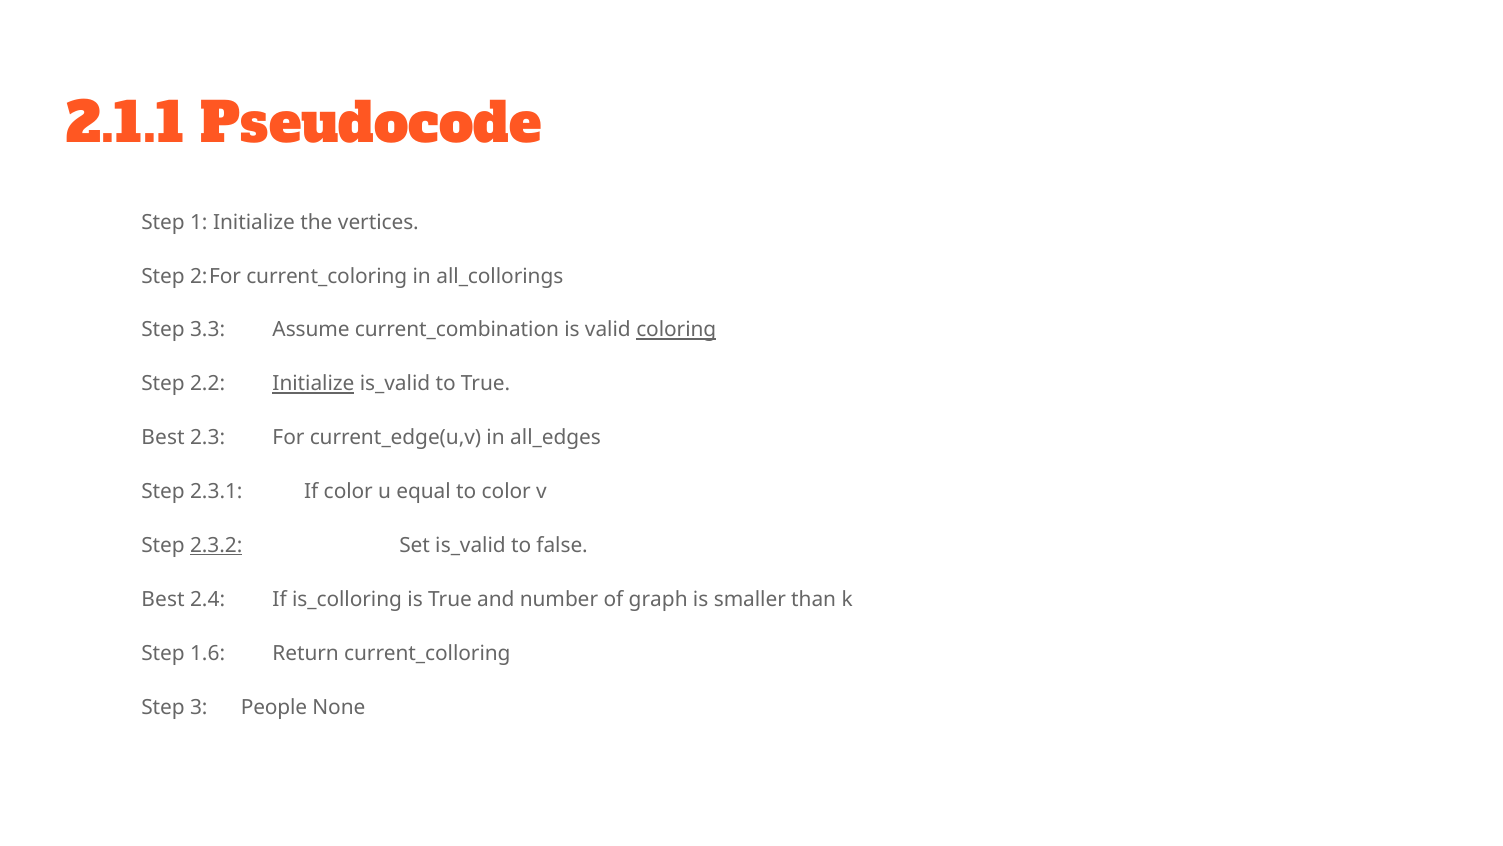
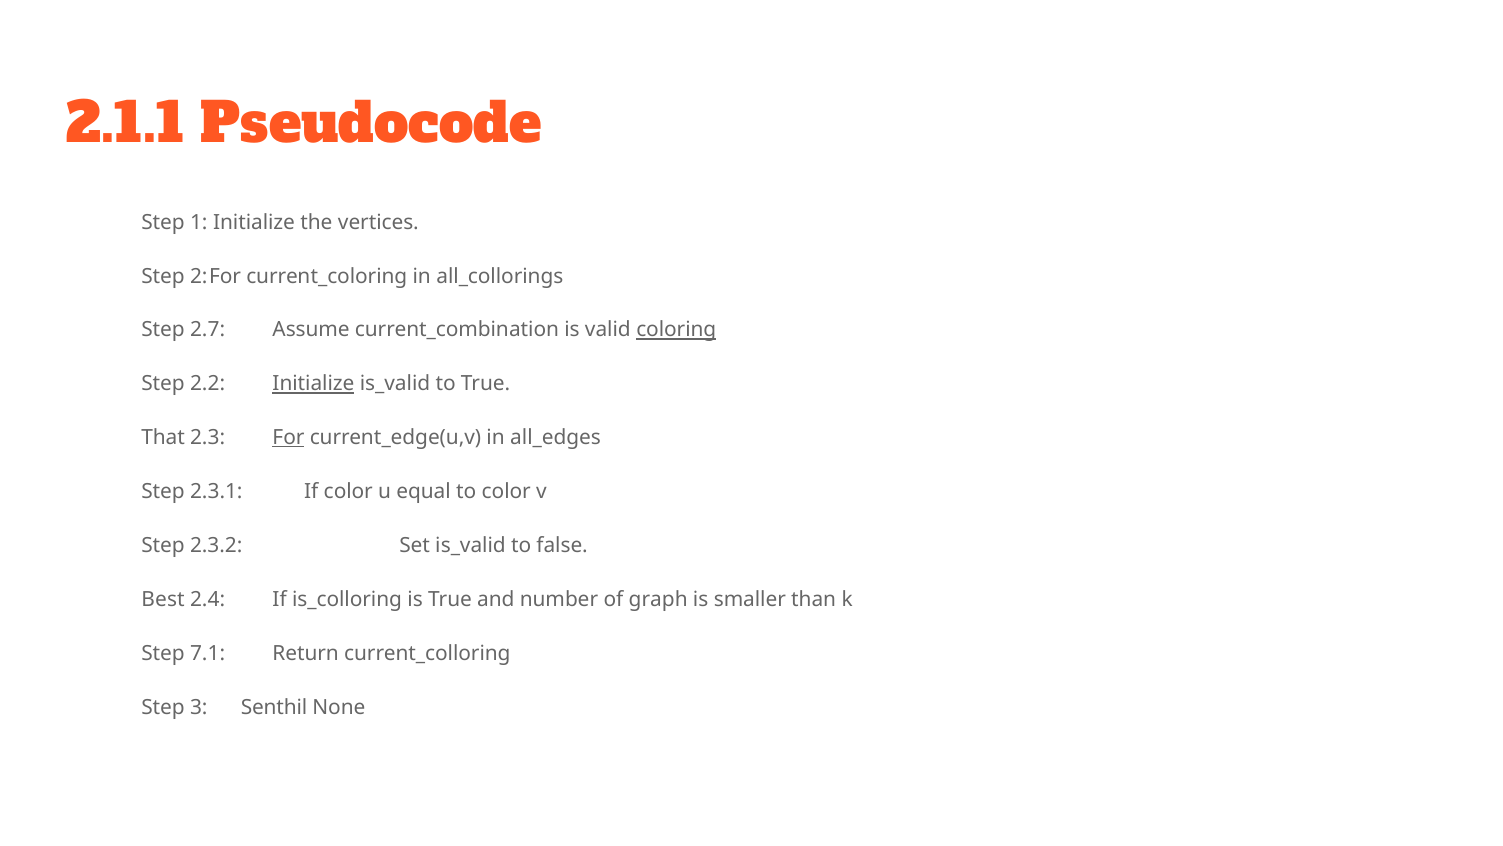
3.3: 3.3 -> 2.7
Best at (163, 438): Best -> That
For underline: none -> present
2.3.2 underline: present -> none
1.6: 1.6 -> 7.1
People: People -> Senthil
